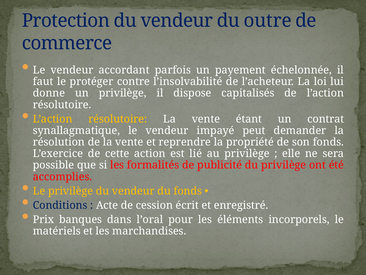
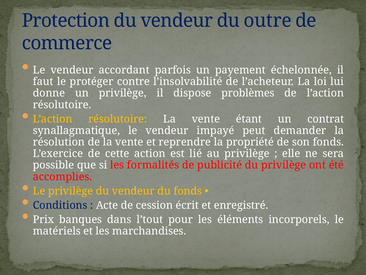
capitalisés: capitalisés -> problèmes
l’oral: l’oral -> l’tout
